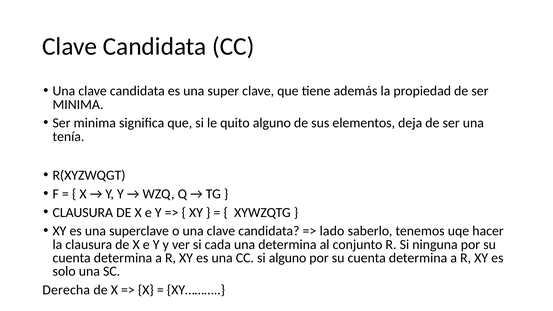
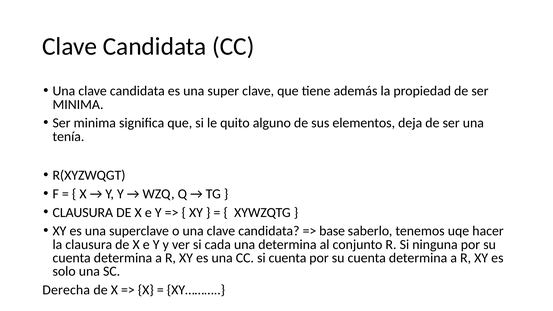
lado: lado -> base
si alguno: alguno -> cuenta
